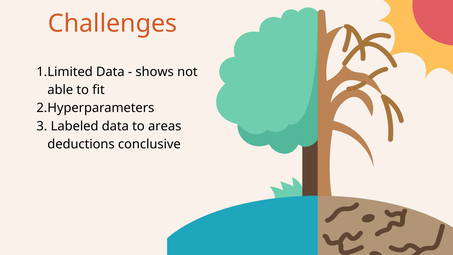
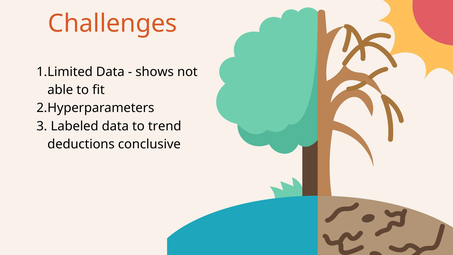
areas: areas -> trend
